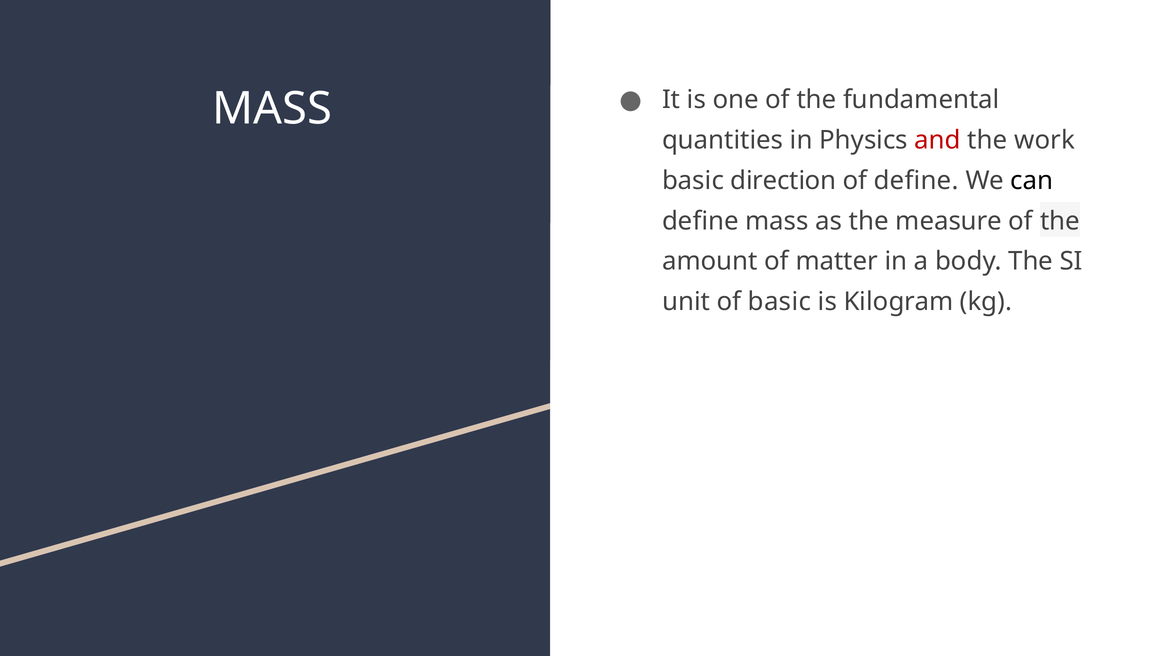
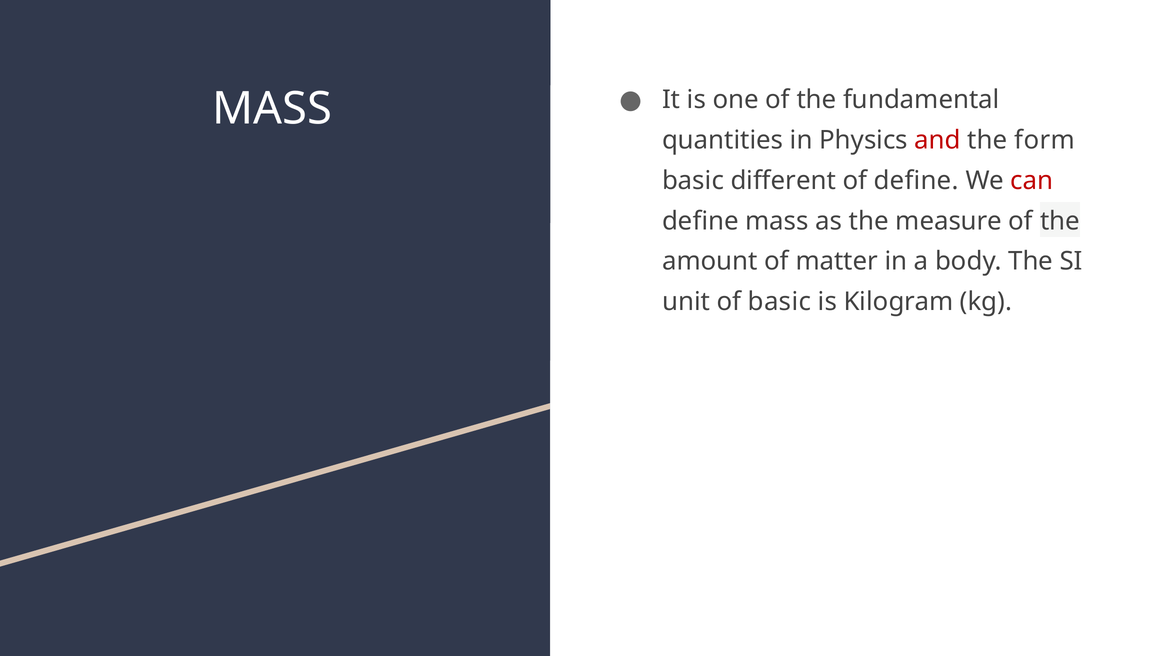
work: work -> form
direction: direction -> different
can colour: black -> red
